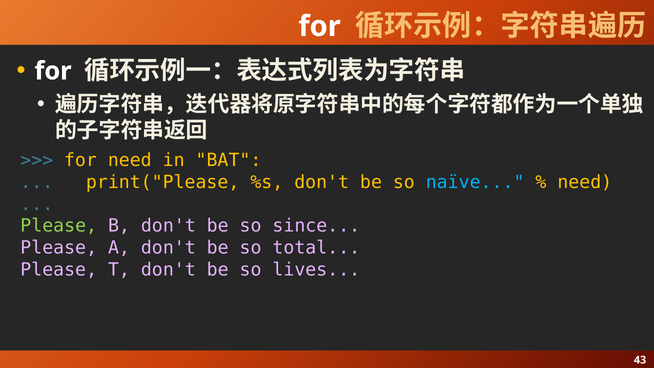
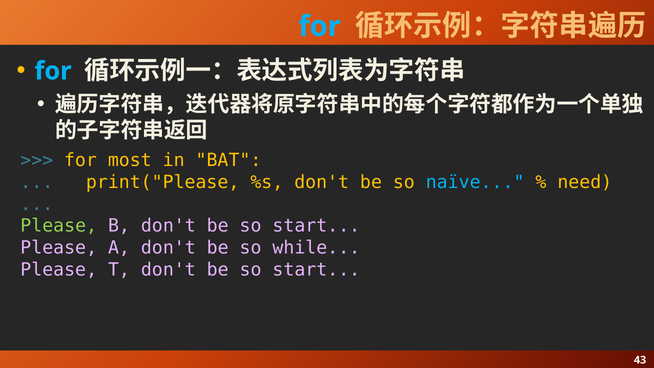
for at (320, 26) colour: white -> light blue
for at (53, 71) colour: white -> light blue
for need: need -> most
since at (316, 226): since -> start
total: total -> while
lives at (316, 269): lives -> start
